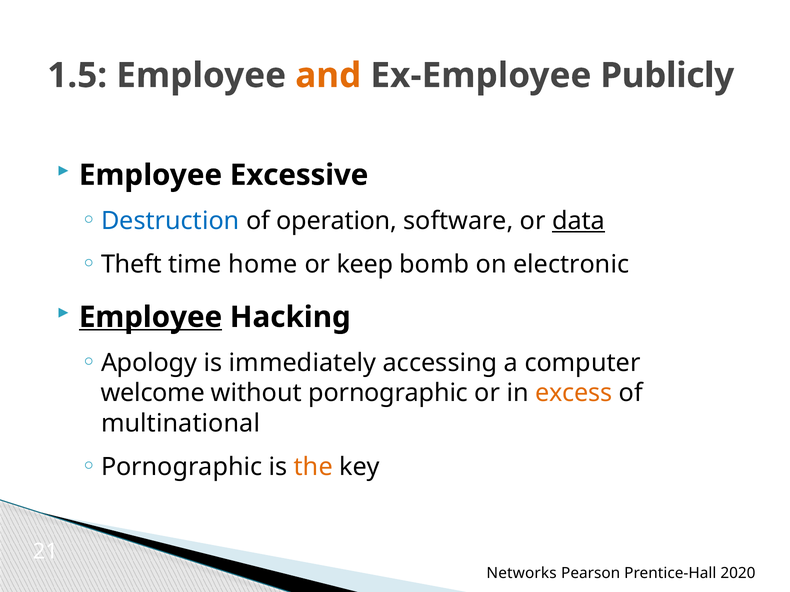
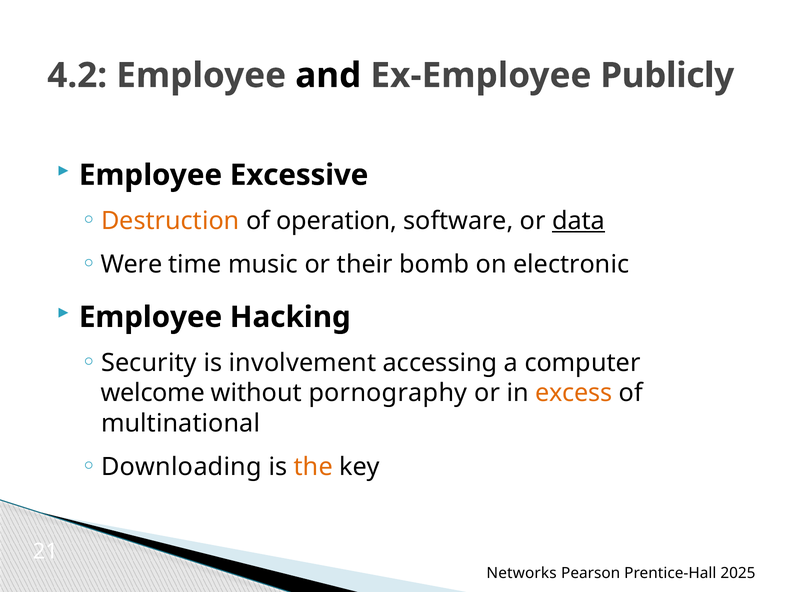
1.5: 1.5 -> 4.2
and colour: orange -> black
Destruction colour: blue -> orange
Theft: Theft -> Were
home: home -> music
keep: keep -> their
Employee at (151, 317) underline: present -> none
Apology: Apology -> Security
immediately: immediately -> involvement
without pornographic: pornographic -> pornography
Pornographic at (182, 467): Pornographic -> Downloading
2020: 2020 -> 2025
